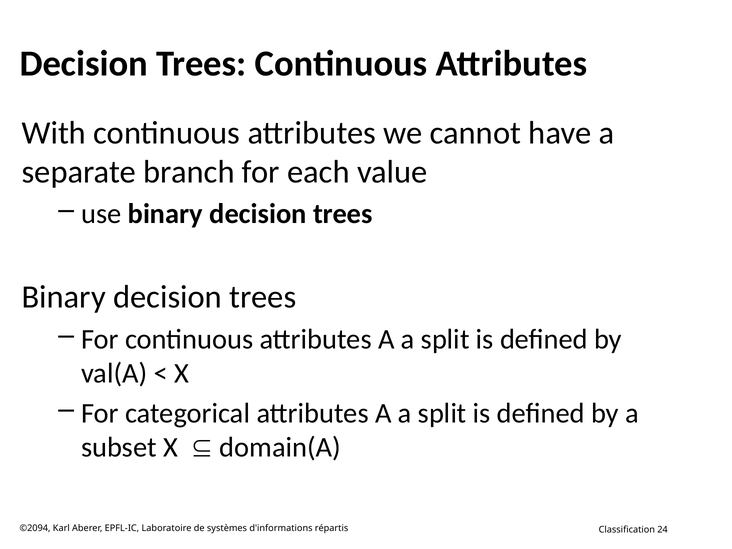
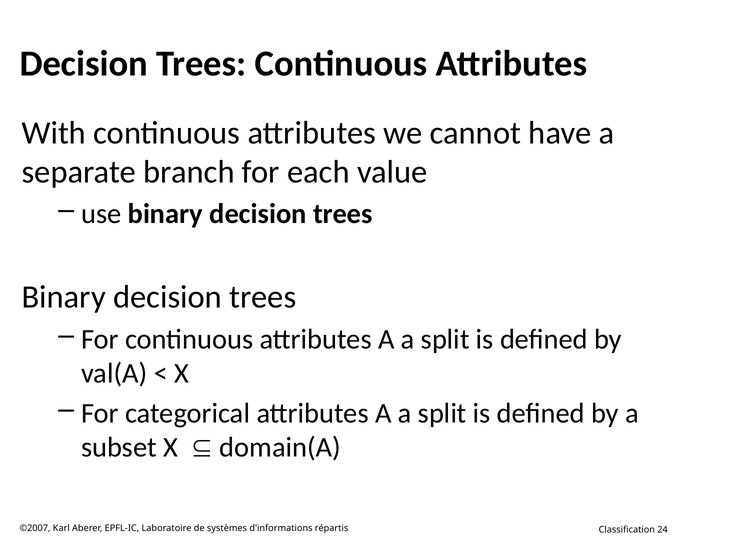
©2094: ©2094 -> ©2007
